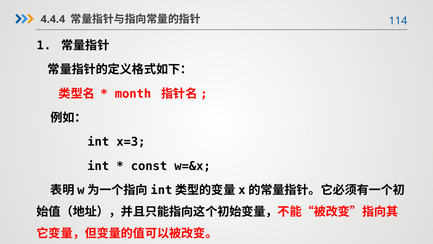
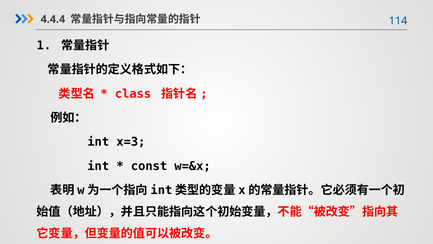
month: month -> class
